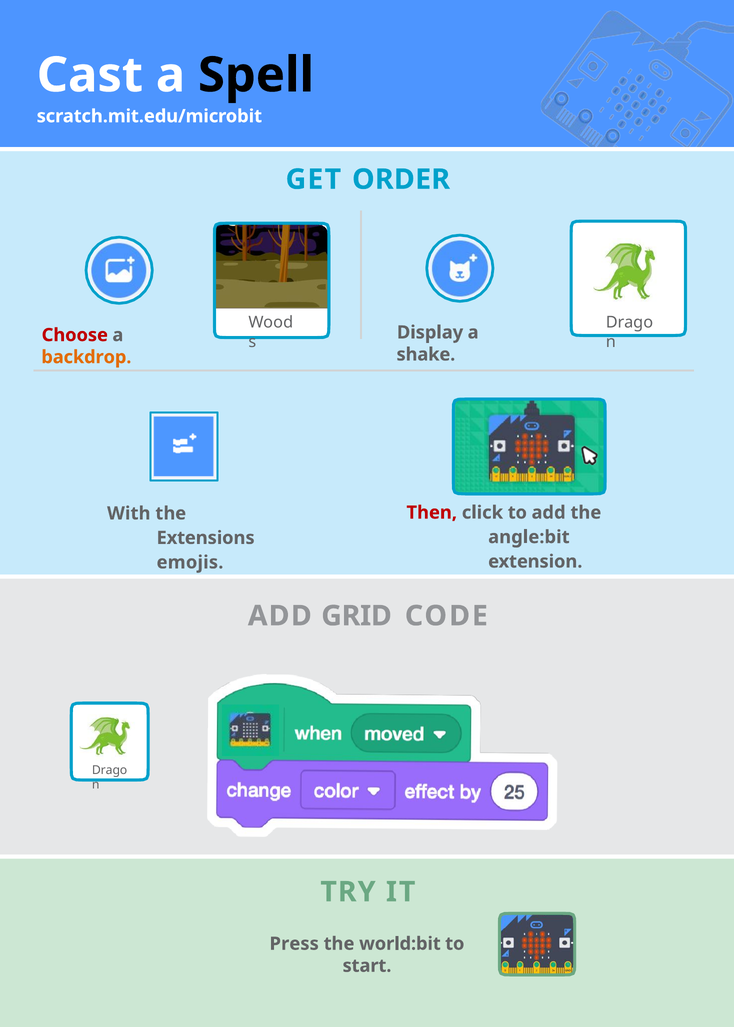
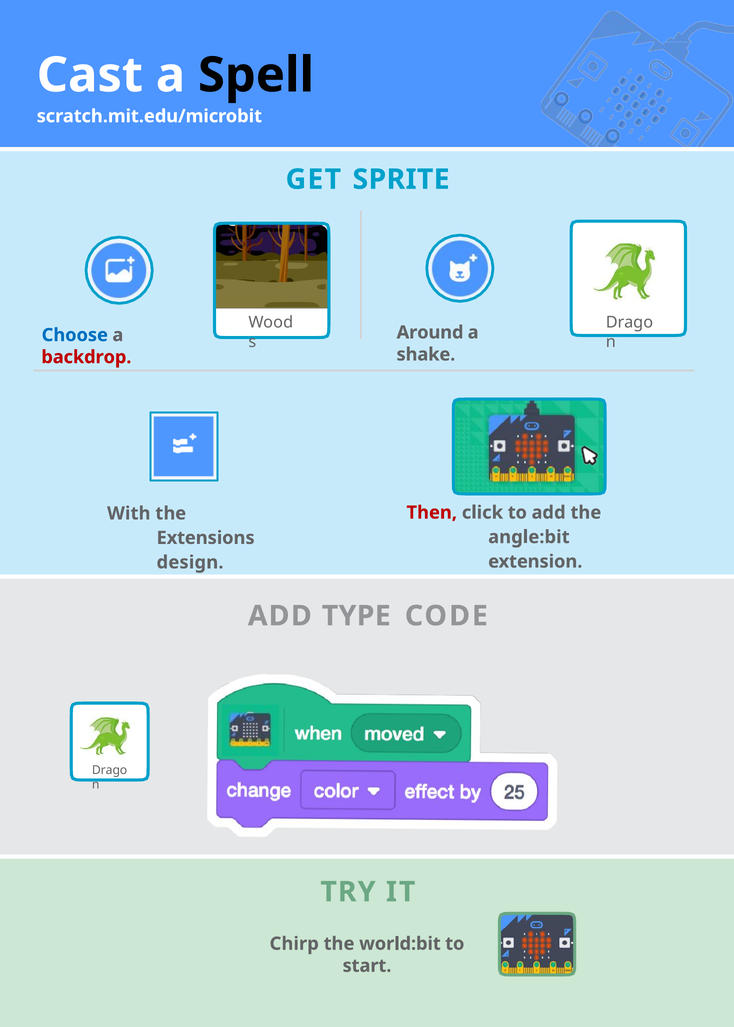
ORDER: ORDER -> SPRITE
Choose colour: red -> blue
Display: Display -> Around
backdrop colour: orange -> red
emojis: emojis -> design
GRID: GRID -> TYPE
Press: Press -> Chirp
